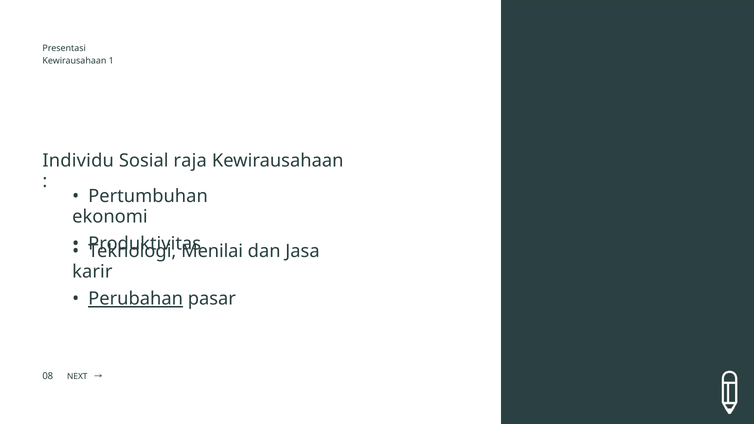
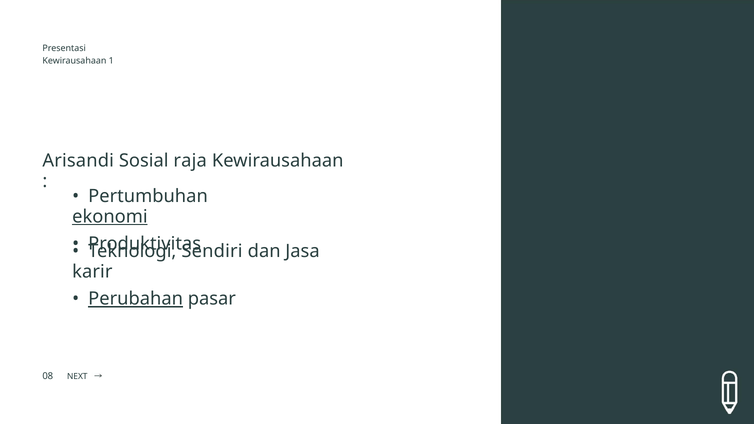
Individu: Individu -> Arisandi
ekonomi underline: none -> present
Menilai: Menilai -> Sendiri
